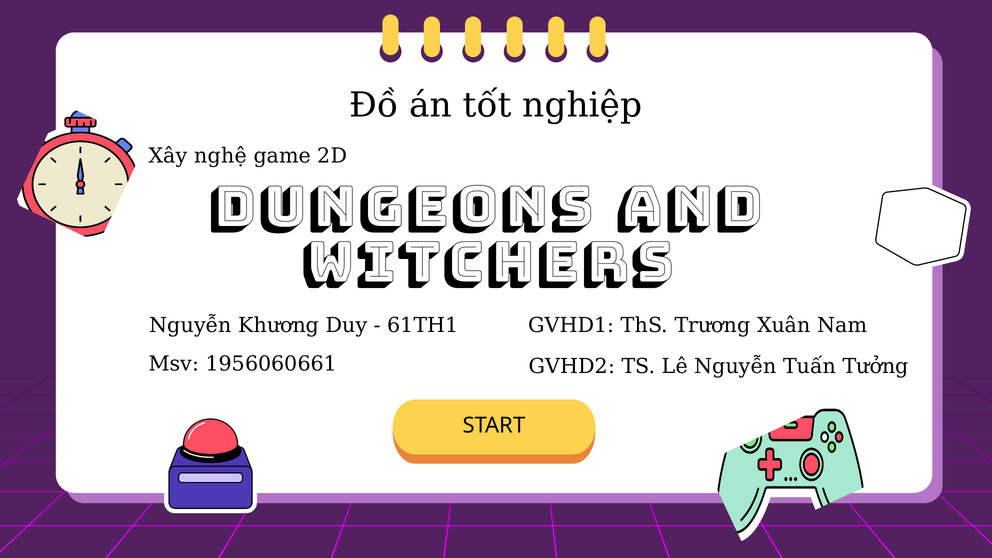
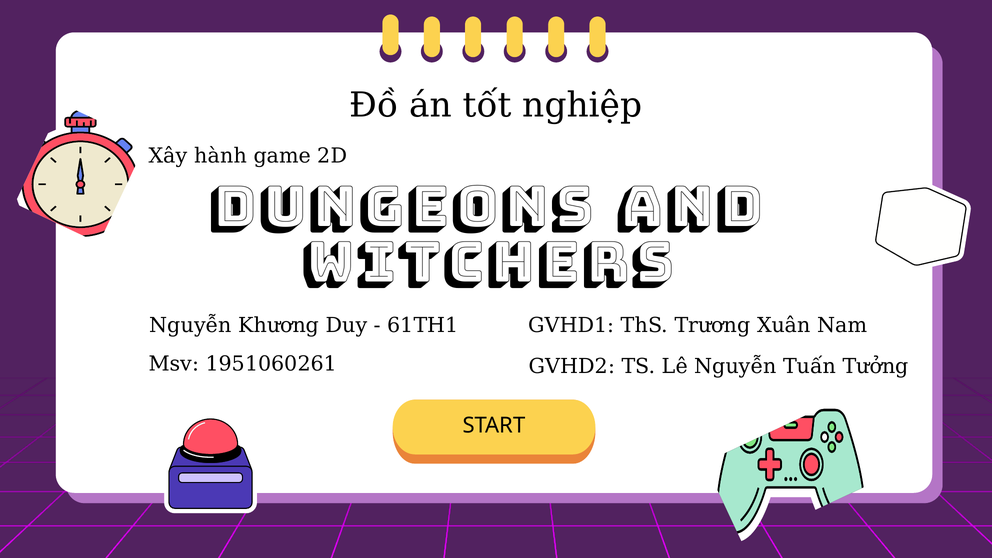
nghệ: nghệ -> hành
1956060661: 1956060661 -> 1951060261
